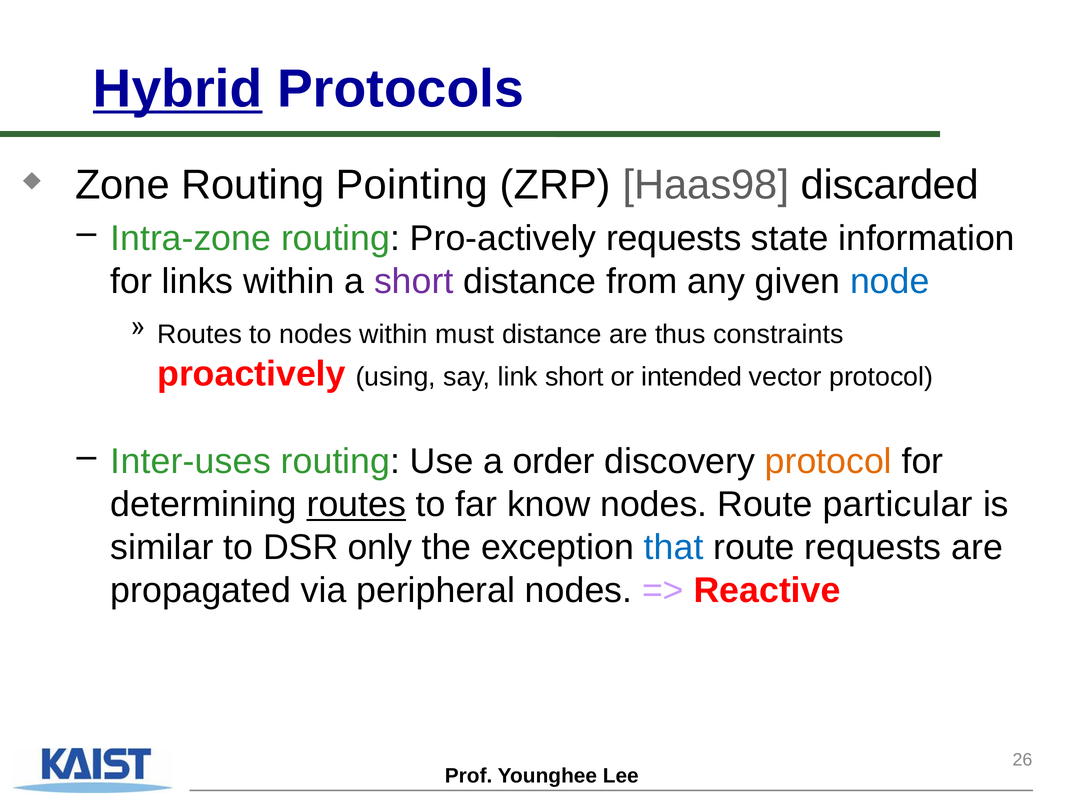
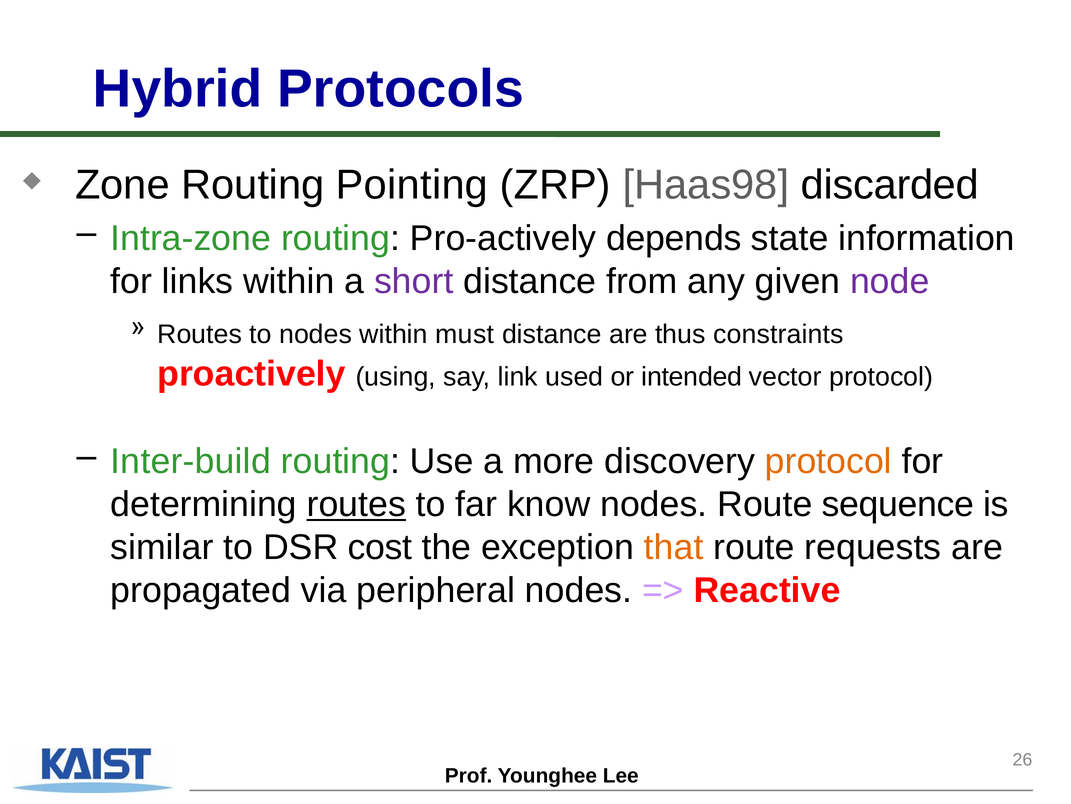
Hybrid underline: present -> none
Pro-actively requests: requests -> depends
node colour: blue -> purple
link short: short -> used
Inter-uses: Inter-uses -> Inter-build
order: order -> more
particular: particular -> sequence
only: only -> cost
that colour: blue -> orange
